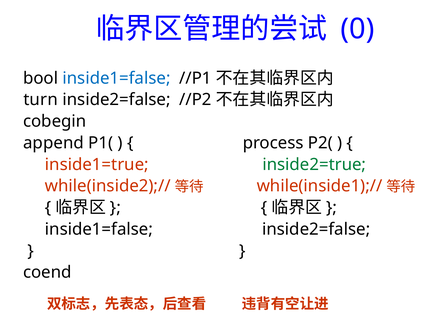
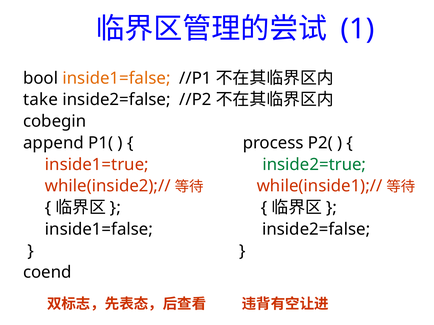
0: 0 -> 1
inside1=false at (117, 78) colour: blue -> orange
turn: turn -> take
